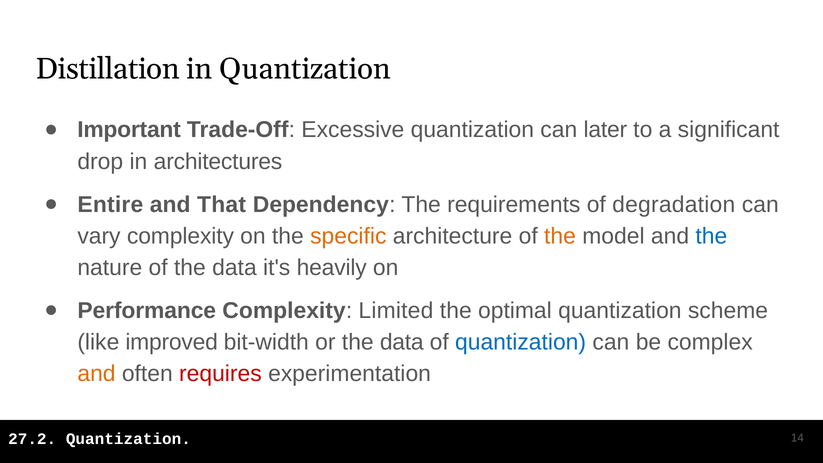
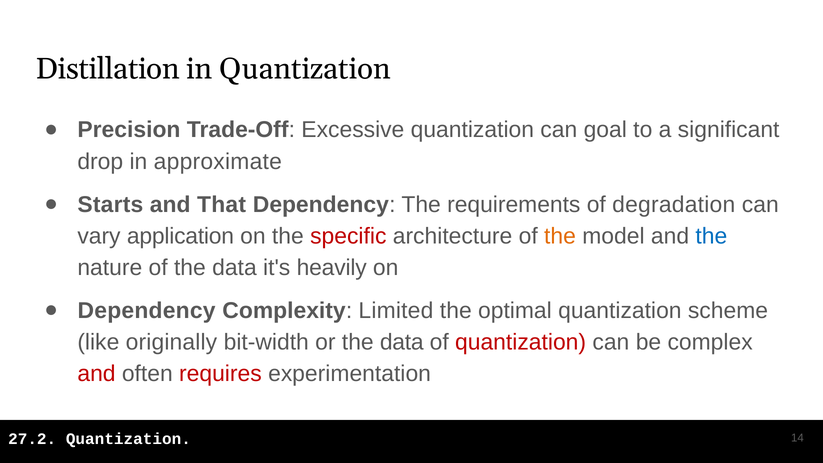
Important: Important -> Precision
later: later -> goal
architectures: architectures -> approximate
Entire: Entire -> Starts
vary complexity: complexity -> application
specific colour: orange -> red
Performance at (147, 311): Performance -> Dependency
improved: improved -> originally
quantization at (521, 342) colour: blue -> red
and at (96, 374) colour: orange -> red
